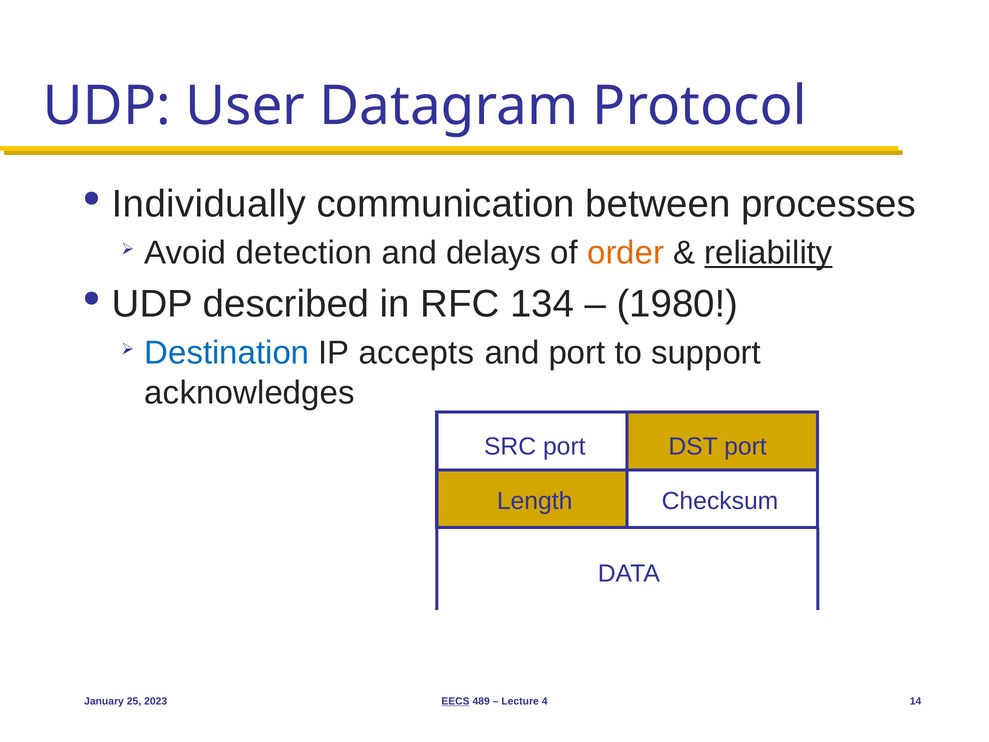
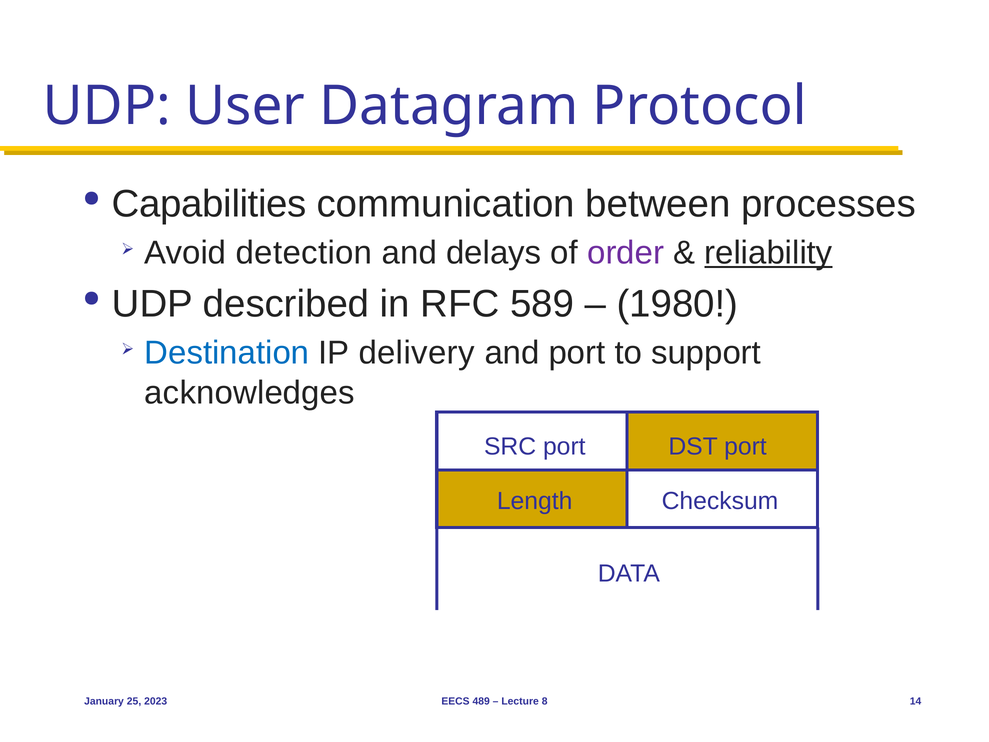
Individually: Individually -> Capabilities
order colour: orange -> purple
134: 134 -> 589
accepts: accepts -> delivery
EECS underline: present -> none
4: 4 -> 8
